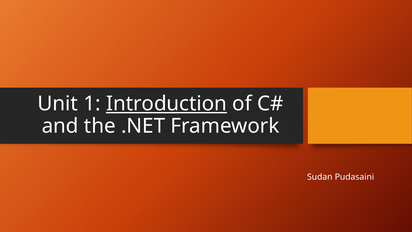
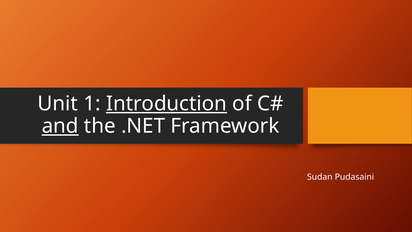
and underline: none -> present
